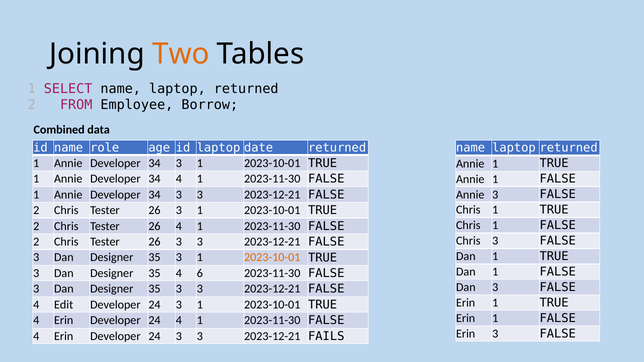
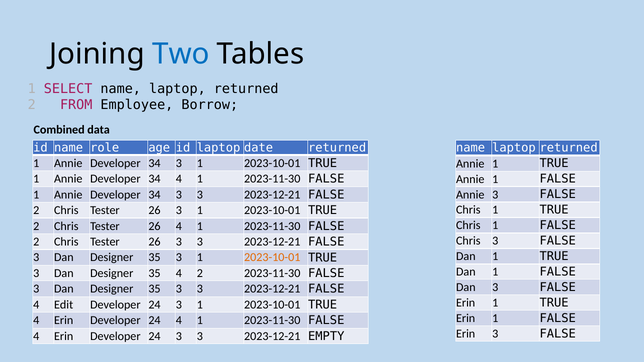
Two colour: orange -> blue
4 6: 6 -> 2
FAILS: FAILS -> EMPTY
